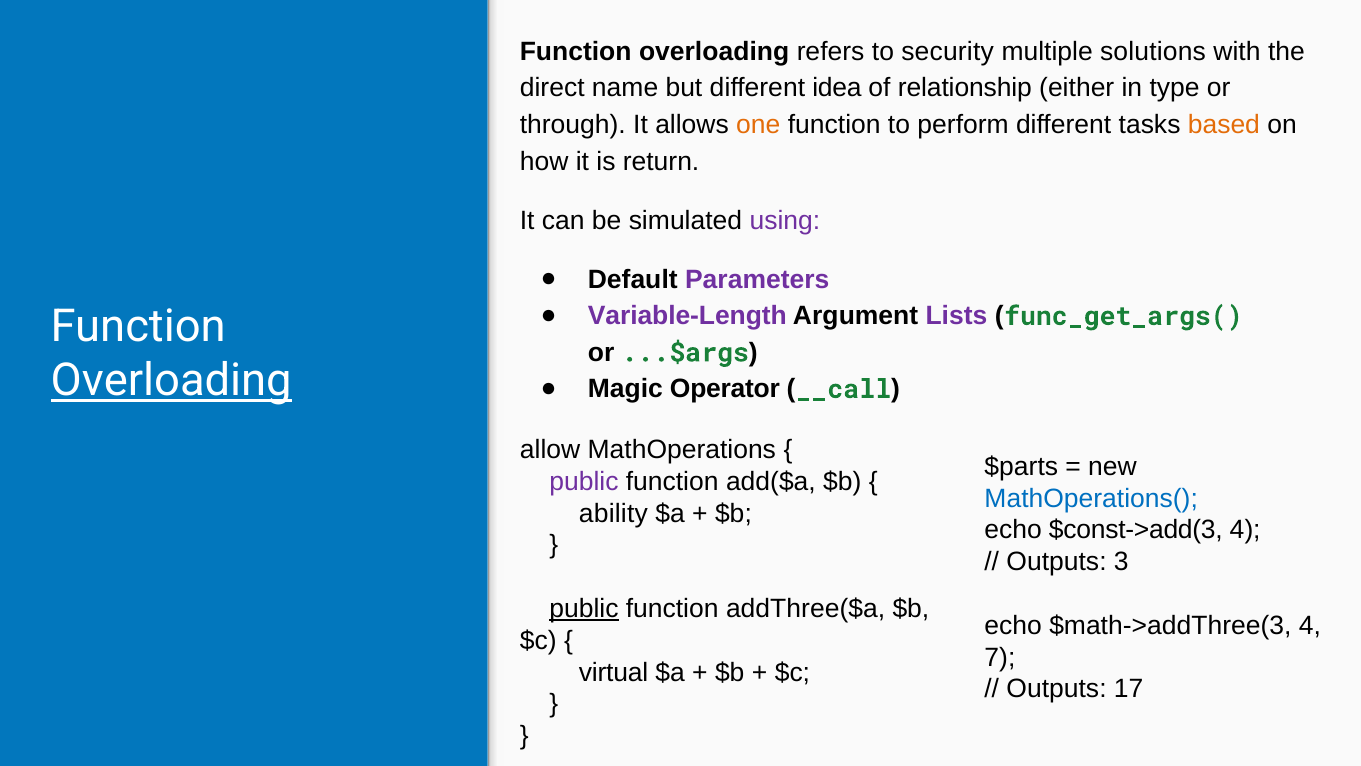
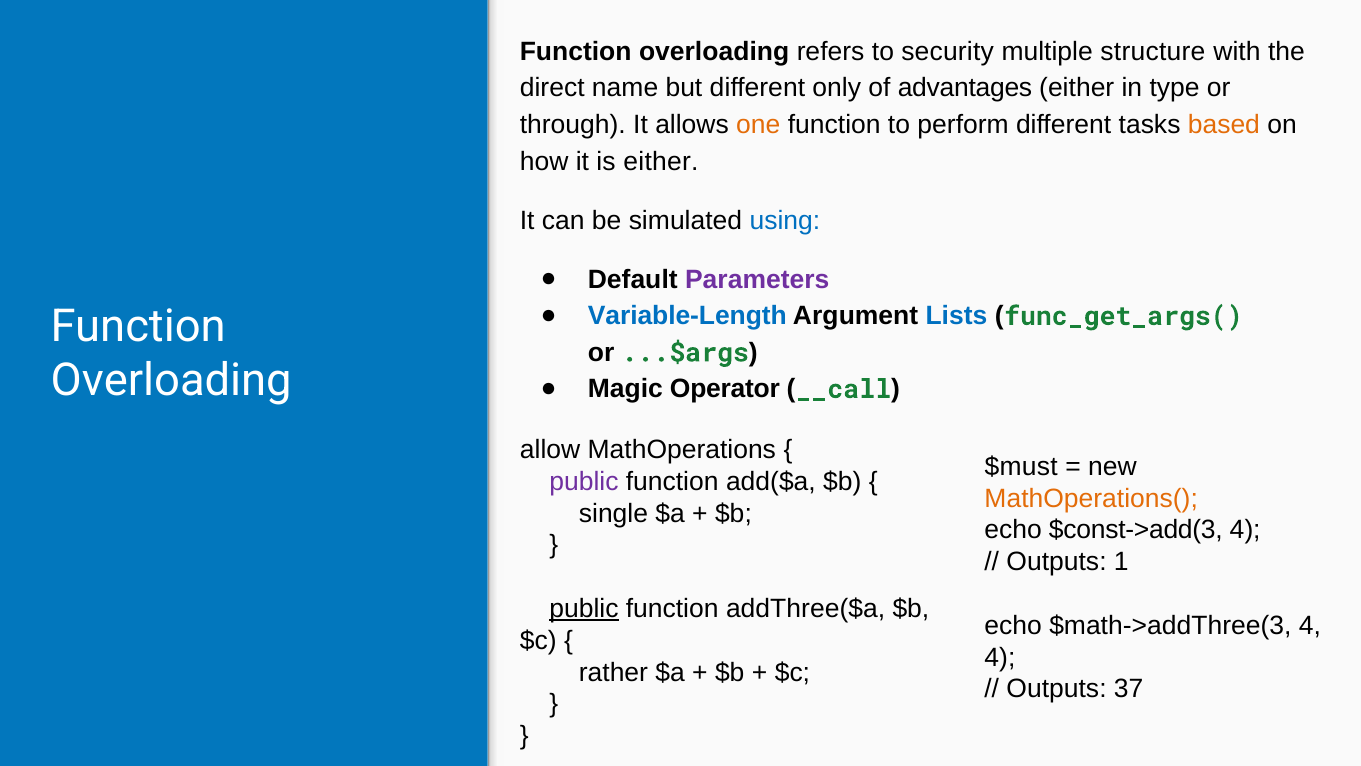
solutions: solutions -> structure
idea: idea -> only
relationship: relationship -> advantages
is return: return -> either
using colour: purple -> blue
Variable-Length colour: purple -> blue
Lists colour: purple -> blue
Overloading at (171, 381) underline: present -> none
$parts: $parts -> $must
MathOperations( colour: blue -> orange
ability: ability -> single
3: 3 -> 1
7 at (1000, 657): 7 -> 4
virtual: virtual -> rather
17: 17 -> 37
